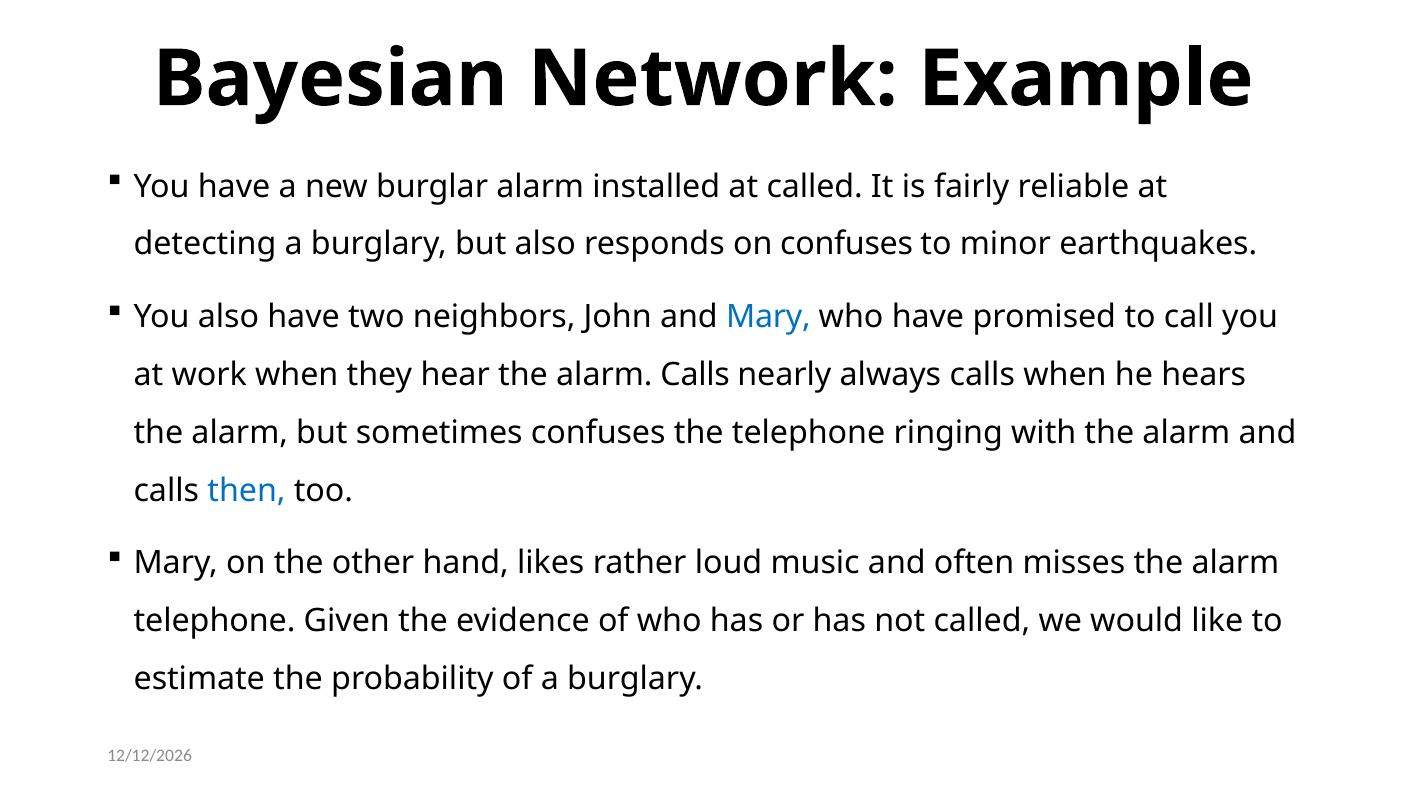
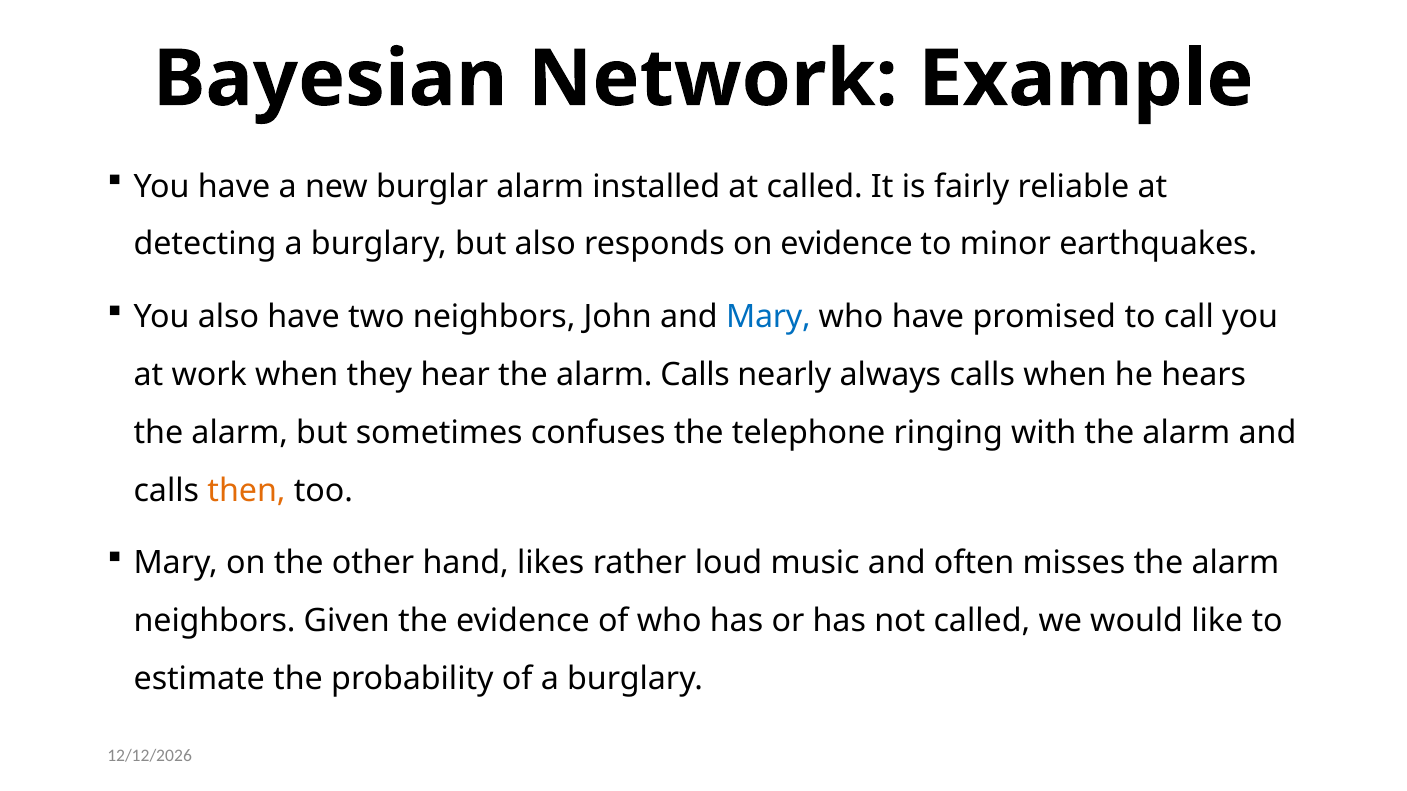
on confuses: confuses -> evidence
then colour: blue -> orange
telephone at (215, 622): telephone -> neighbors
